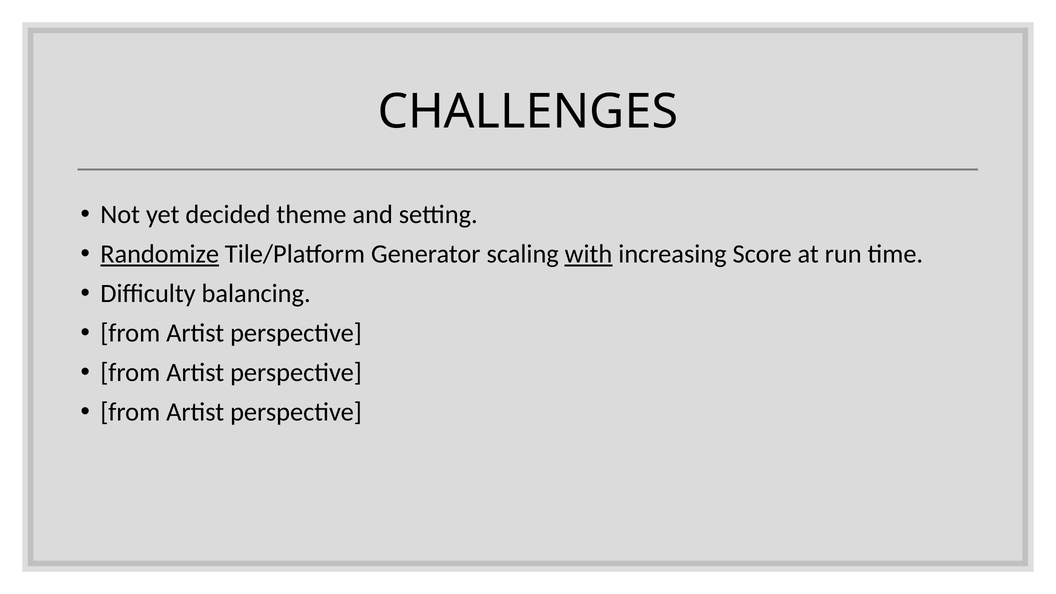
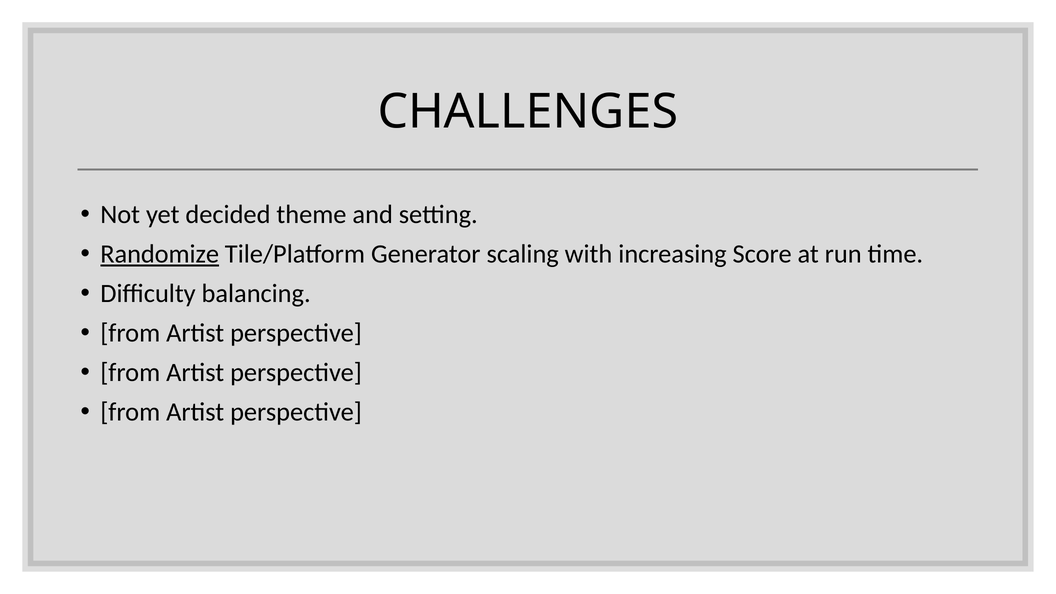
with underline: present -> none
